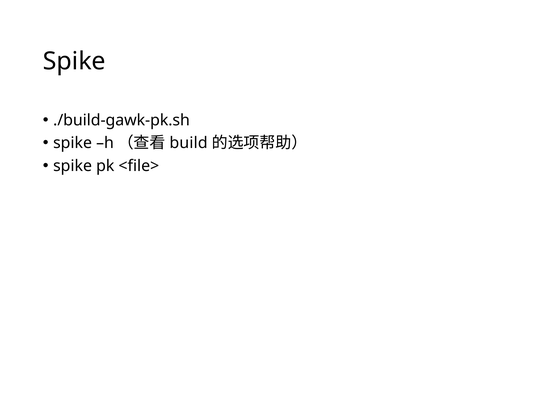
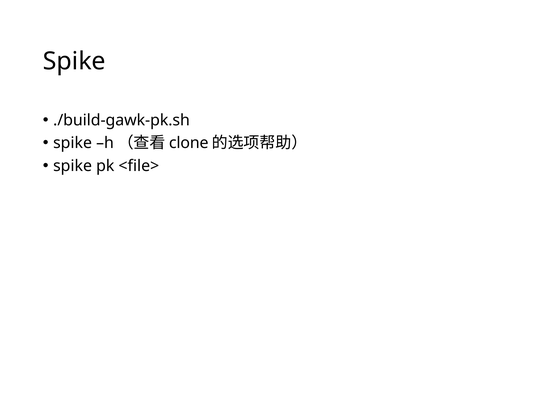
build: build -> clone
